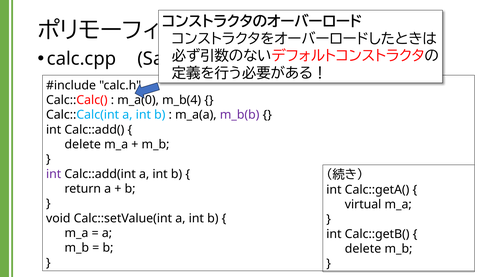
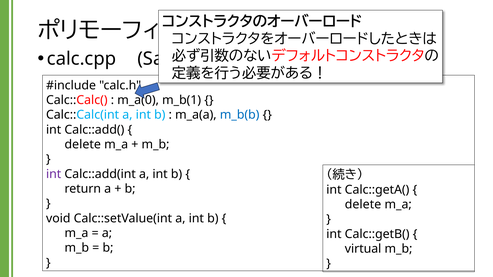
m_b(4: m_b(4 -> m_b(1
m_b(b colour: purple -> blue
virtual at (363, 205): virtual -> delete
delete at (363, 249): delete -> virtual
